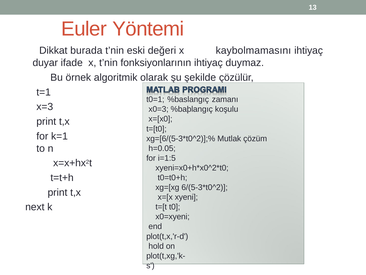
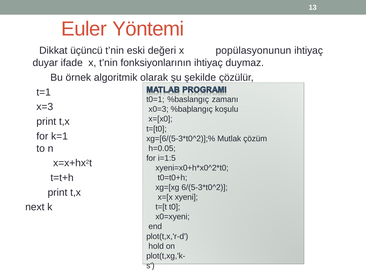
burada: burada -> üçüncü
kaybolmamasını: kaybolmamasını -> popülasyonunun
